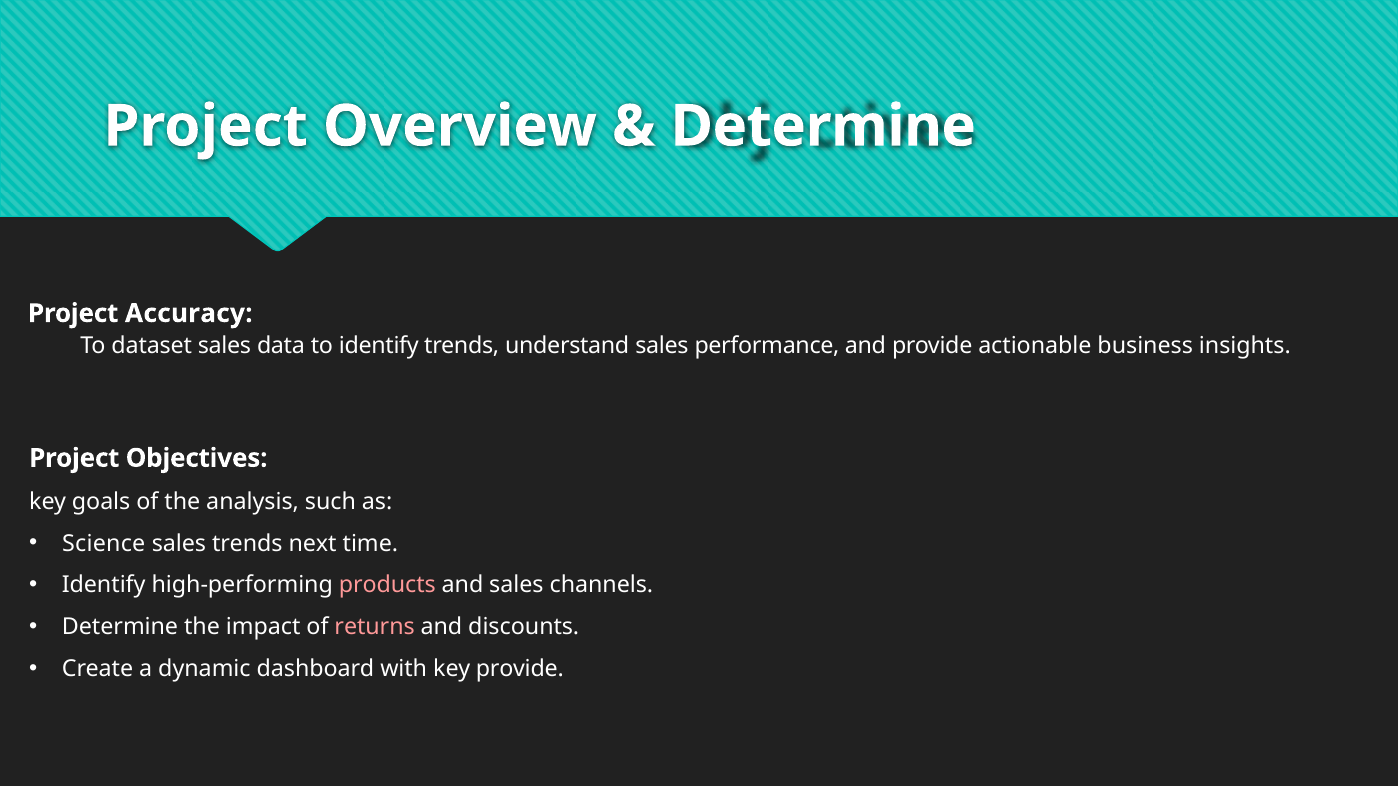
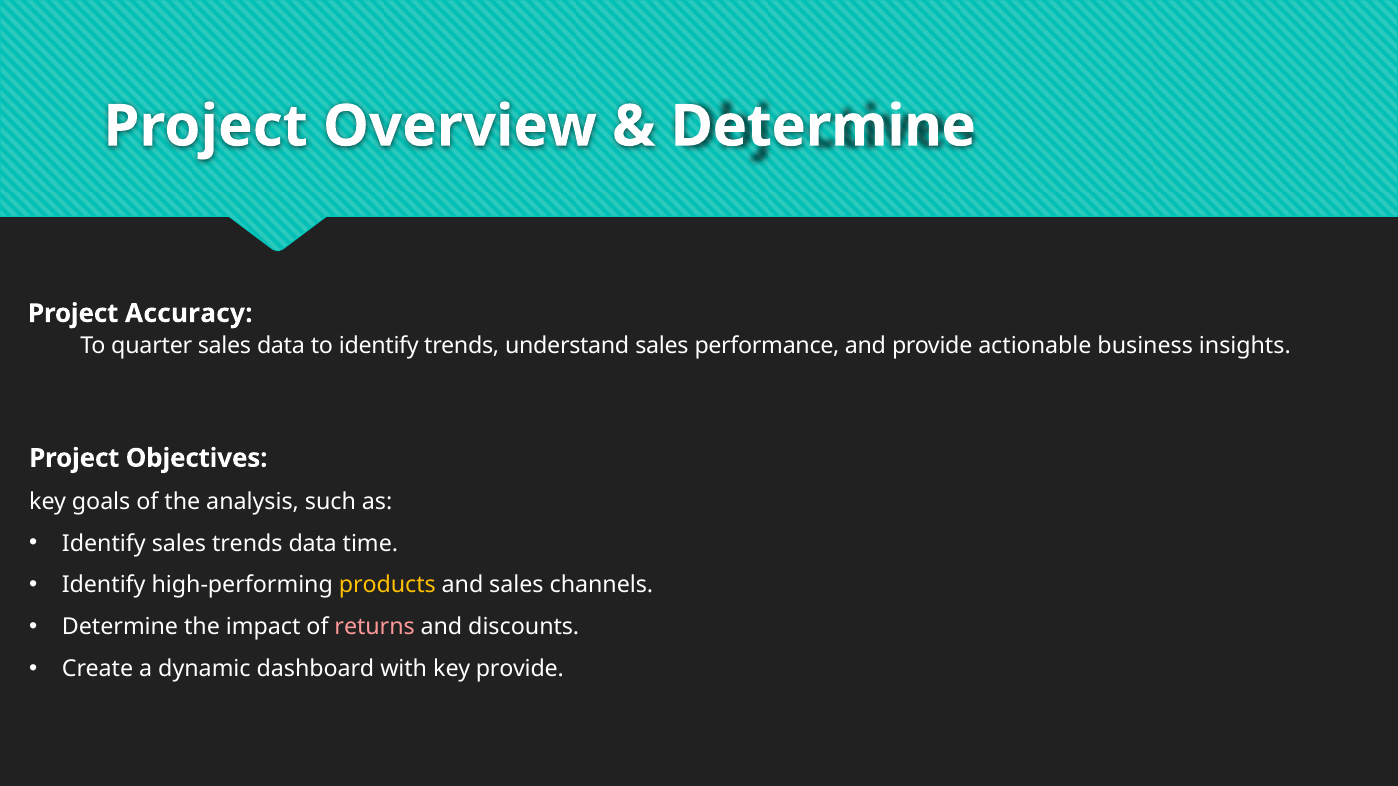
dataset: dataset -> quarter
Science at (104, 544): Science -> Identify
trends next: next -> data
products colour: pink -> yellow
